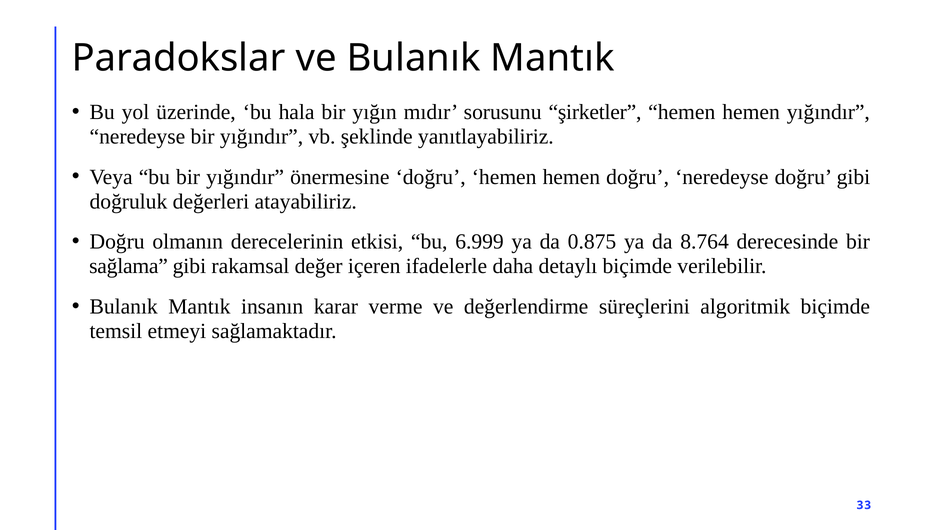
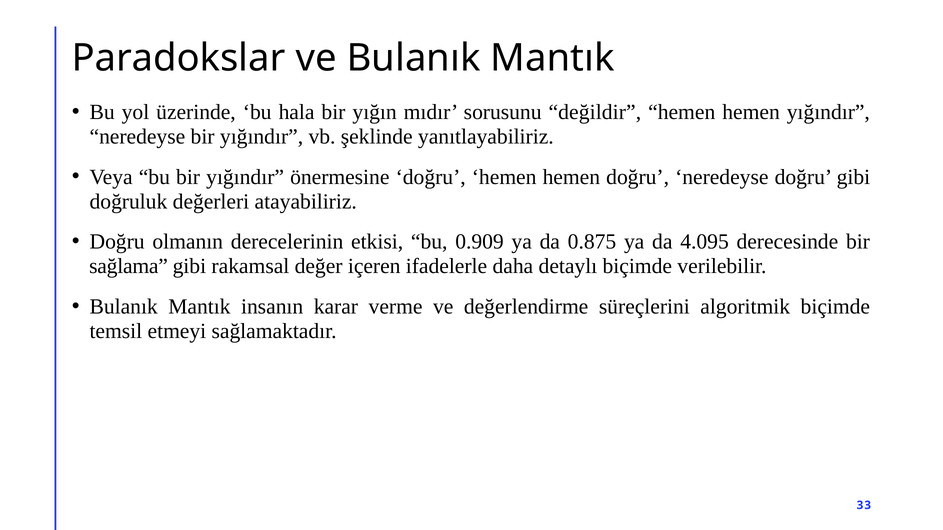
şirketler: şirketler -> değildir
6.999: 6.999 -> 0.909
8.764: 8.764 -> 4.095
